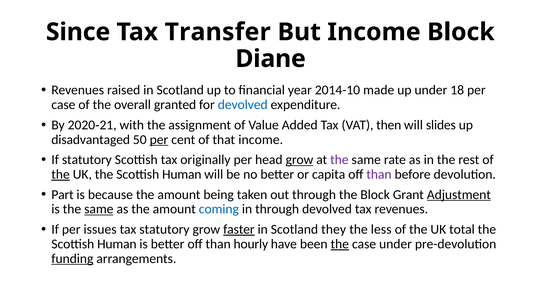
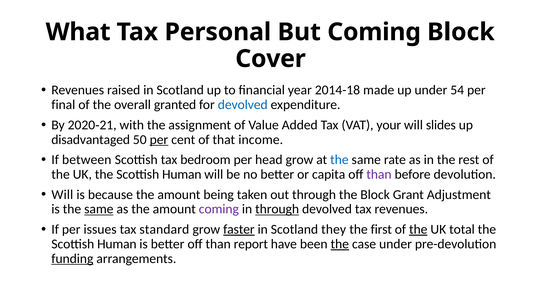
Since: Since -> What
Transfer: Transfer -> Personal
But Income: Income -> Coming
Diane: Diane -> Cover
2014-10: 2014-10 -> 2014-18
18: 18 -> 54
case at (63, 105): case -> final
then: then -> your
If statutory: statutory -> between
originally: originally -> bedroom
grow at (299, 160) underline: present -> none
the at (339, 160) colour: purple -> blue
the at (61, 175) underline: present -> none
Part at (62, 195): Part -> Will
Adjustment underline: present -> none
coming at (219, 209) colour: blue -> purple
through at (277, 209) underline: none -> present
tax statutory: statutory -> standard
less: less -> first
the at (418, 230) underline: none -> present
hourly: hourly -> report
